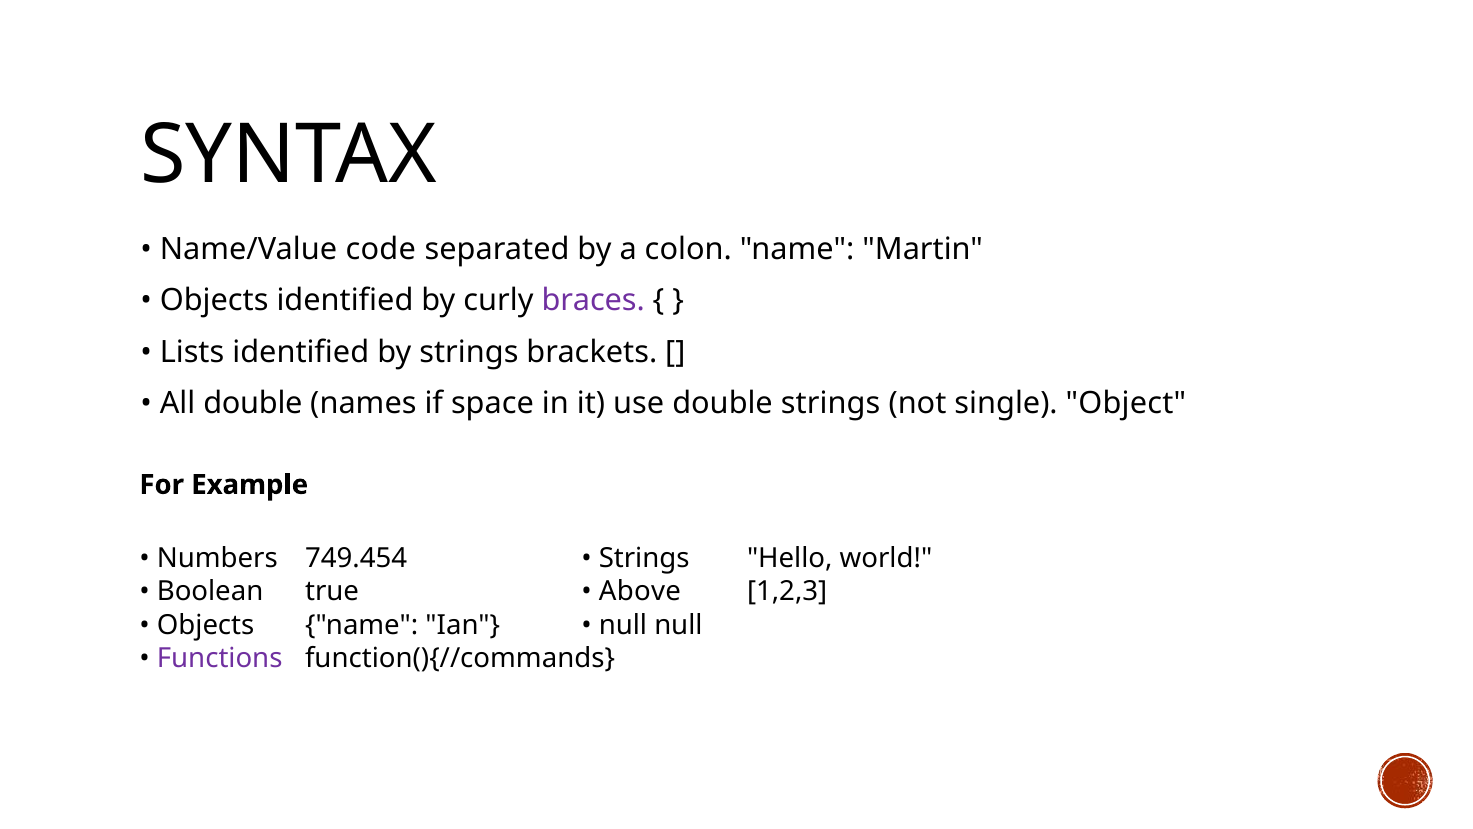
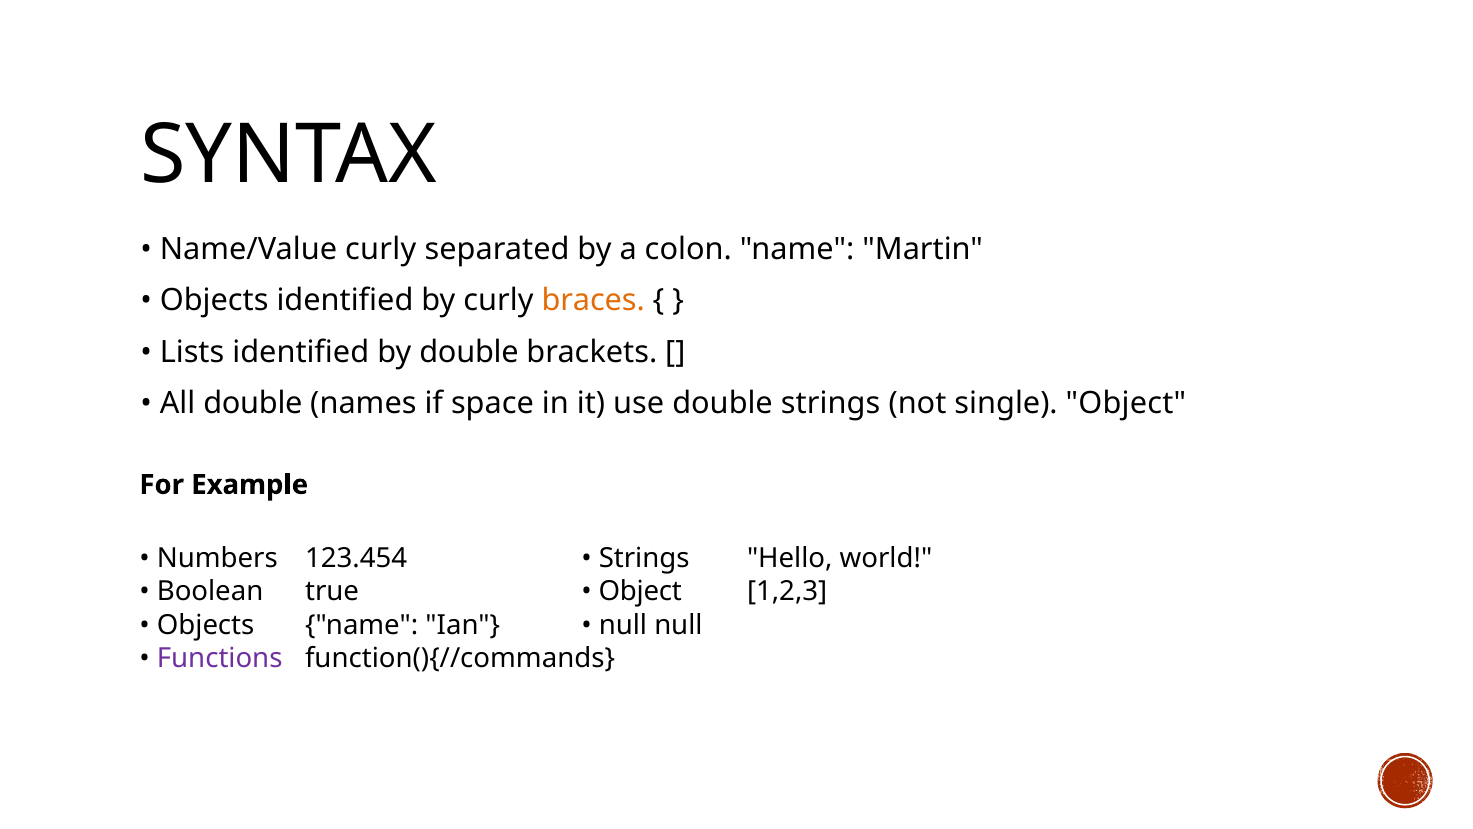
Name/Value code: code -> curly
braces colour: purple -> orange
by strings: strings -> double
749.454: 749.454 -> 123.454
Above at (640, 591): Above -> Object
